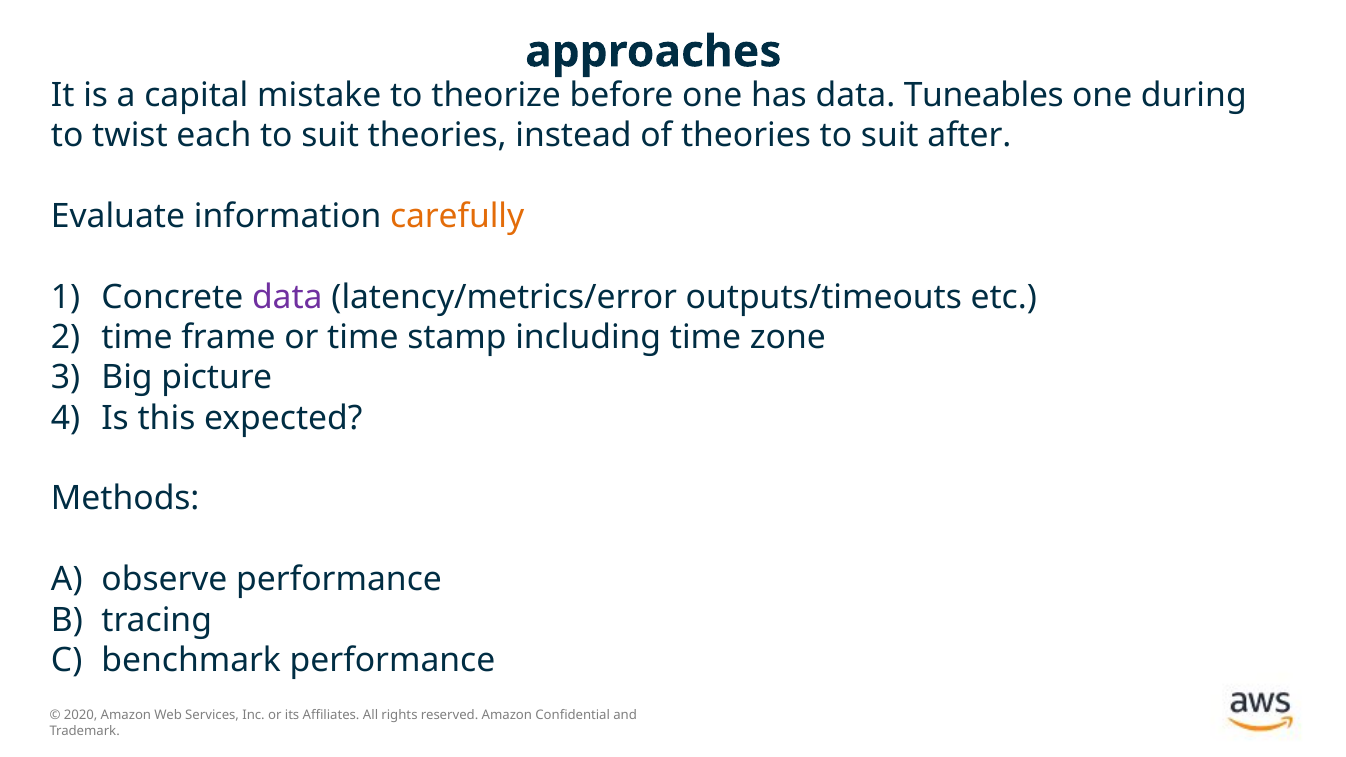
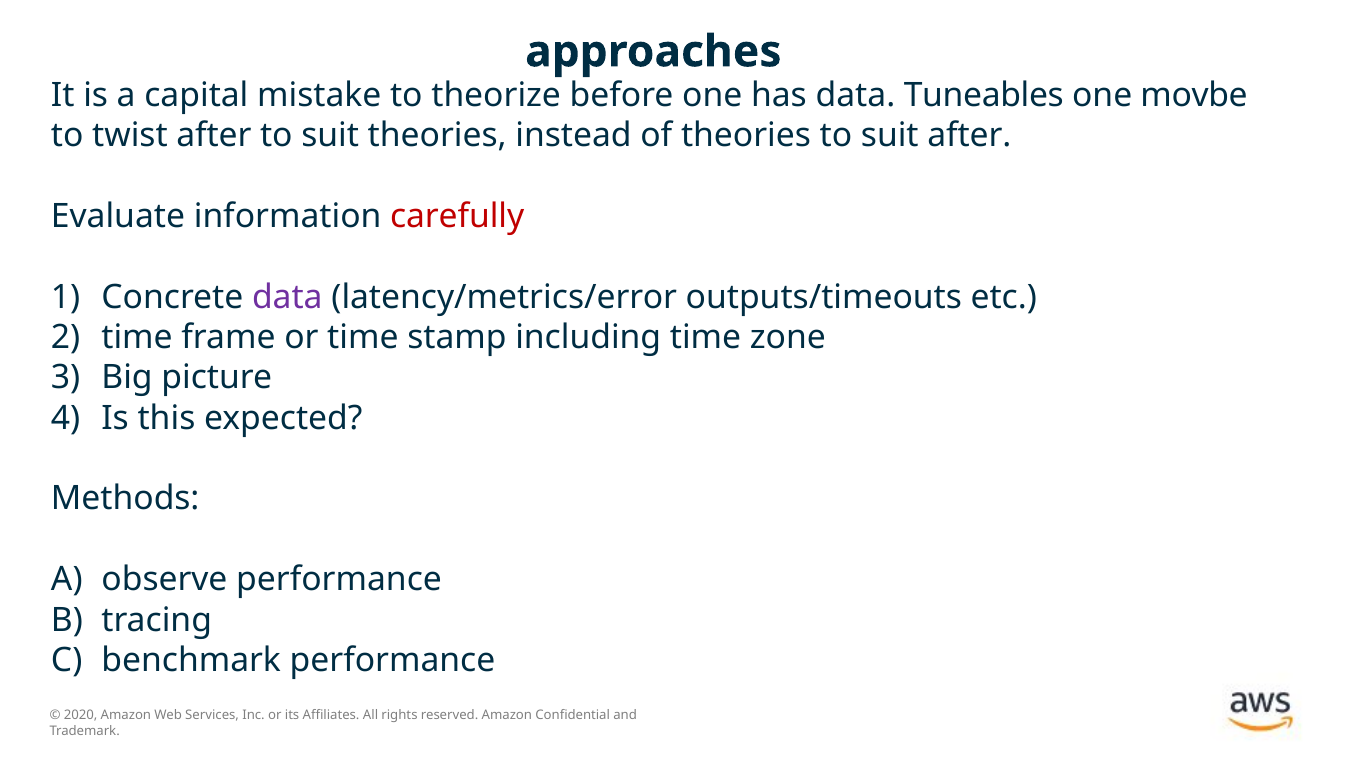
during: during -> movbe
twist each: each -> after
carefully colour: orange -> red
